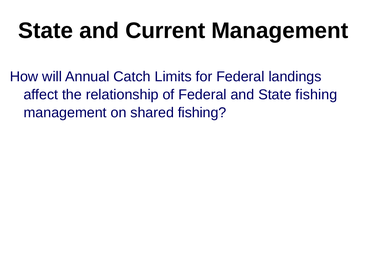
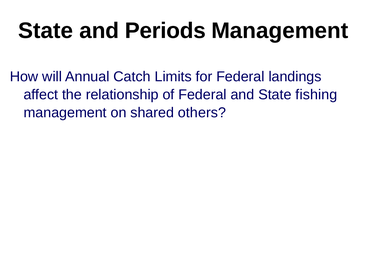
Current: Current -> Periods
shared fishing: fishing -> others
